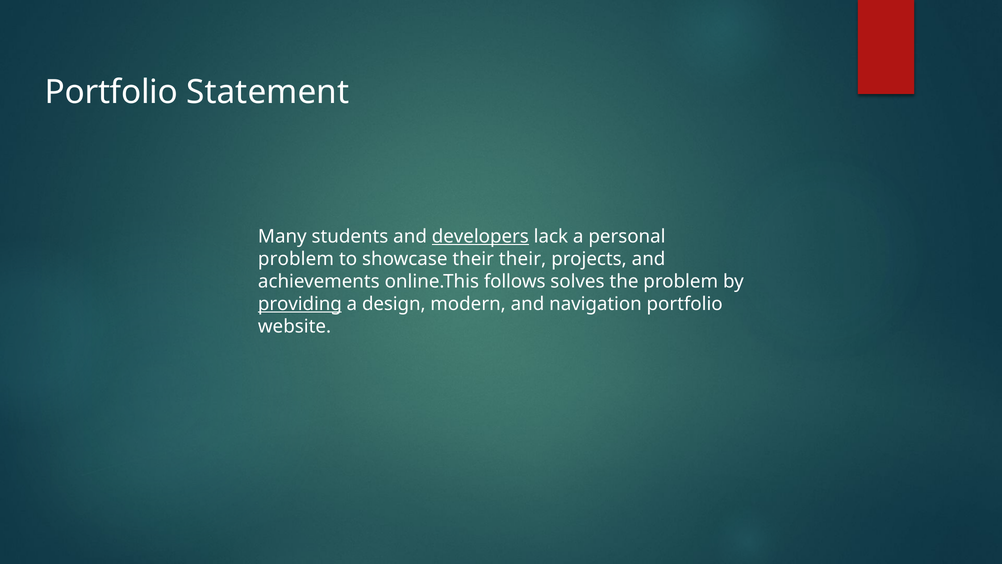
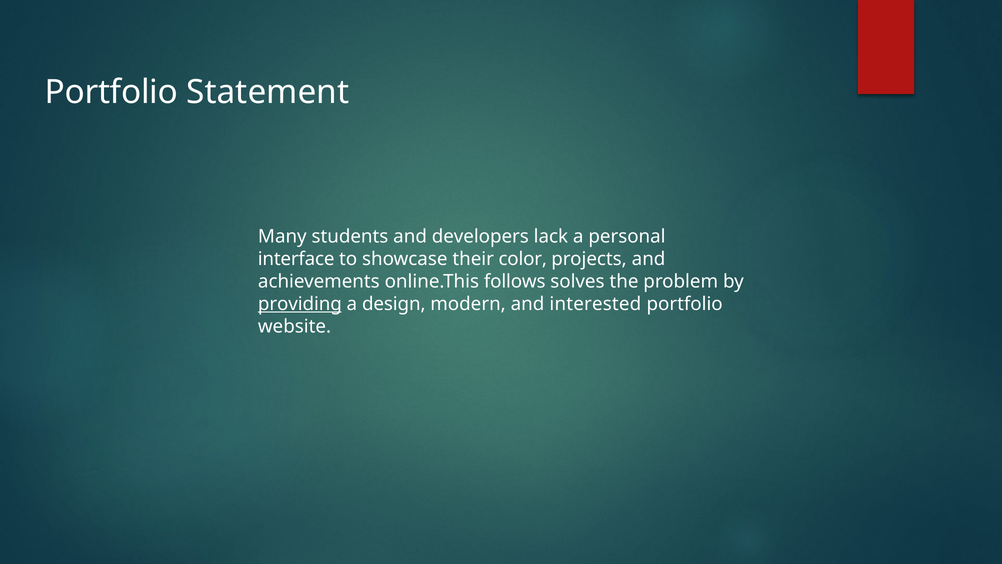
developers underline: present -> none
problem at (296, 259): problem -> interface
their their: their -> color
navigation: navigation -> interested
